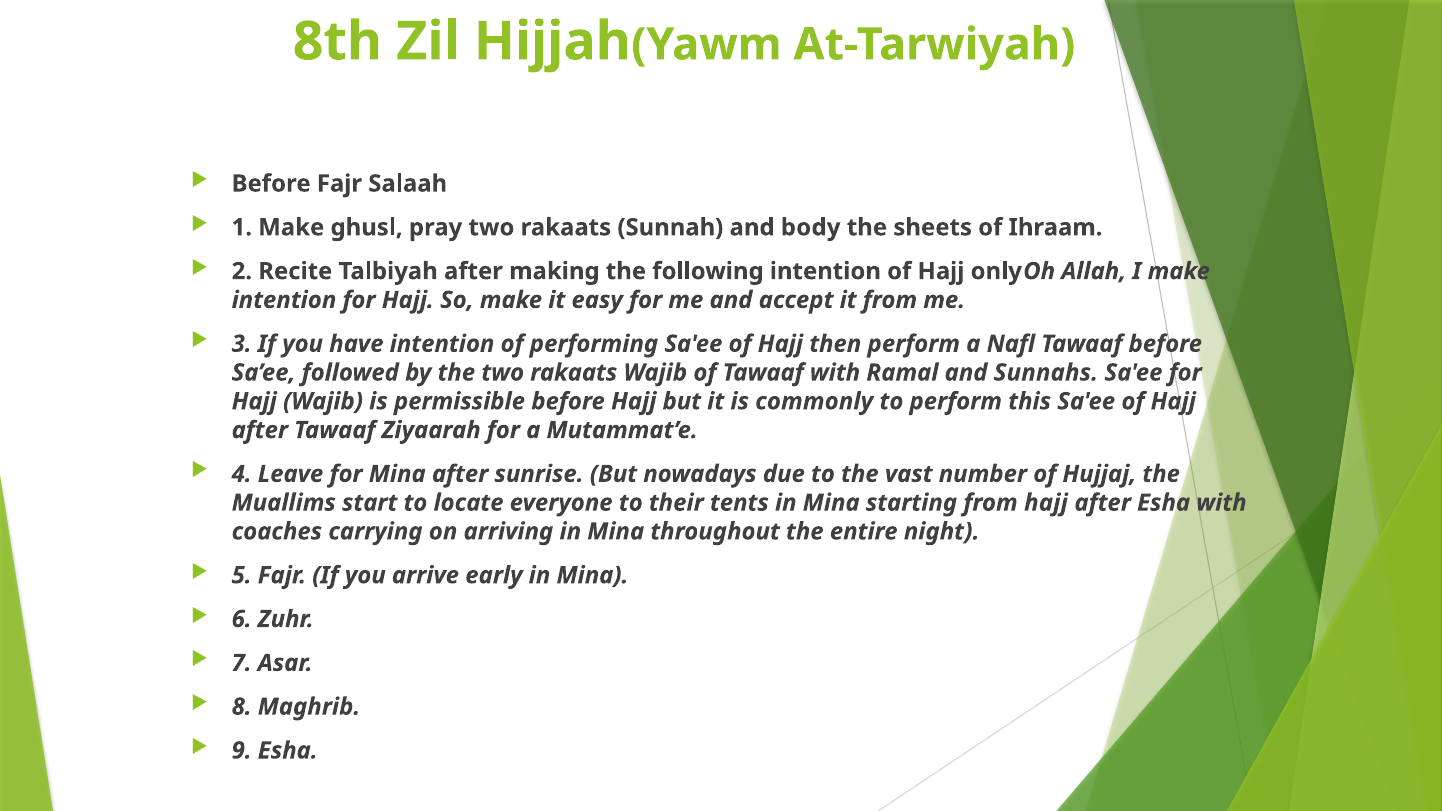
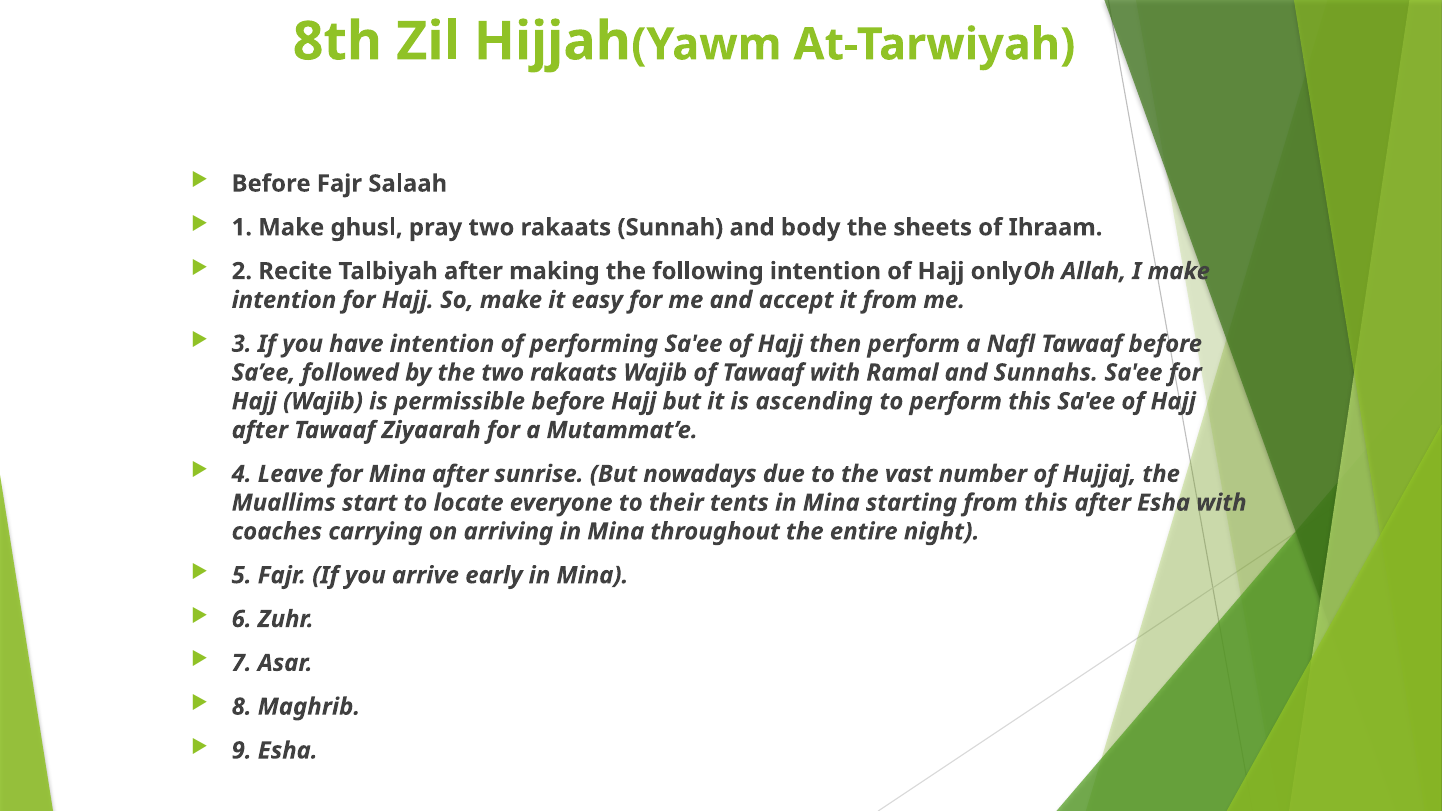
commonly: commonly -> ascending
from hajj: hajj -> this
